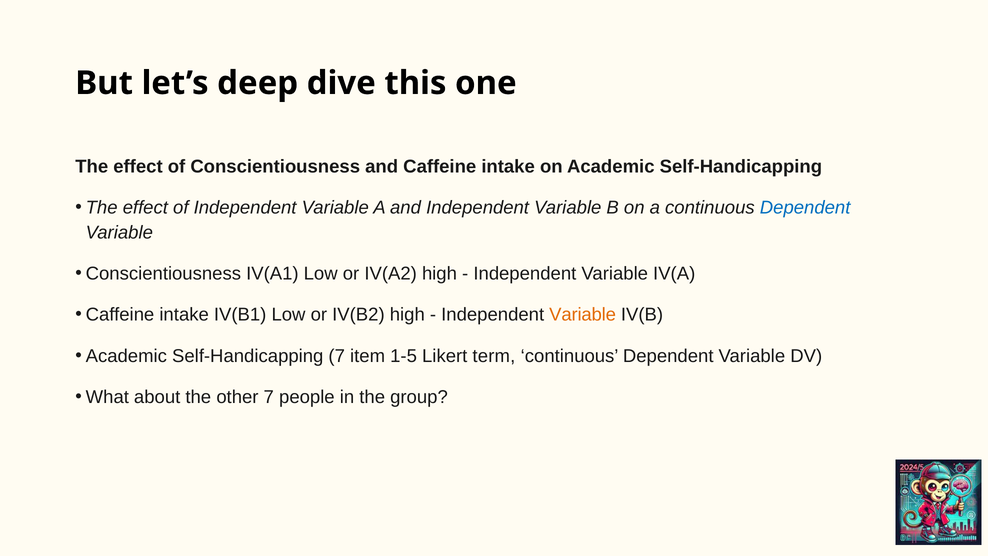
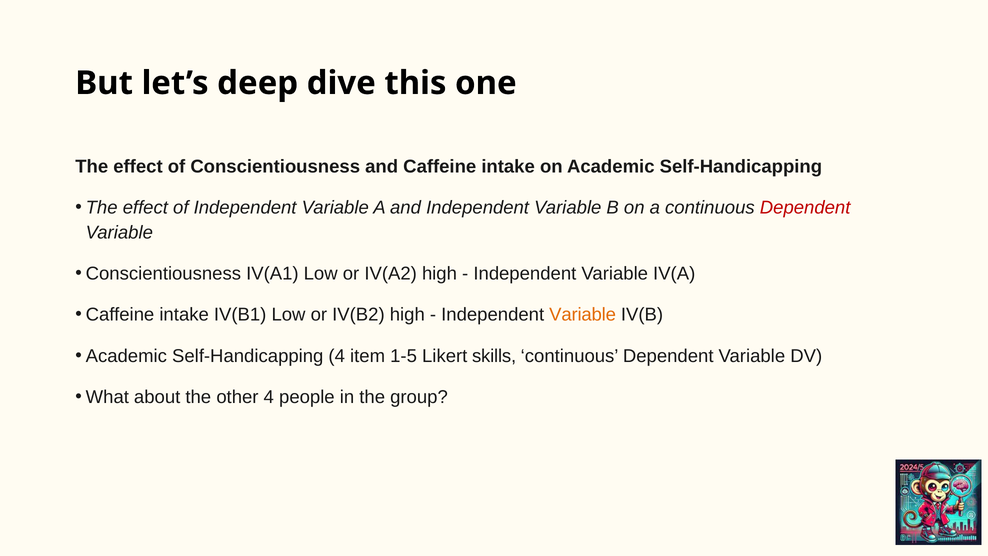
Dependent at (805, 208) colour: blue -> red
Self-Handicapping 7: 7 -> 4
term: term -> skills
other 7: 7 -> 4
